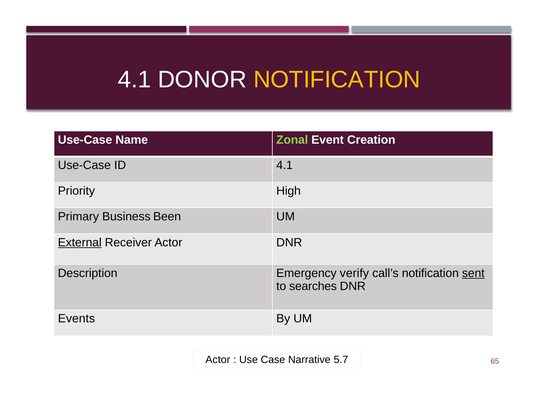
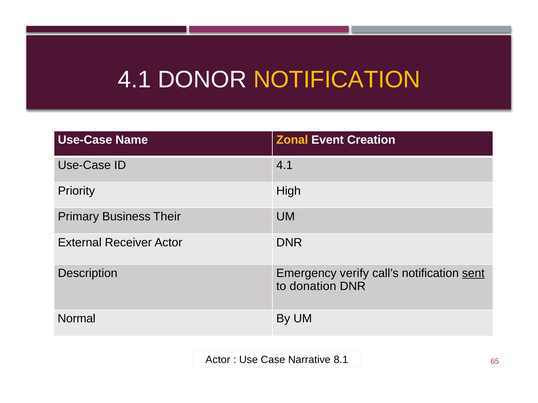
Zonal colour: light green -> yellow
Been: Been -> Their
External underline: present -> none
searches: searches -> donation
Events: Events -> Normal
5.7: 5.7 -> 8.1
